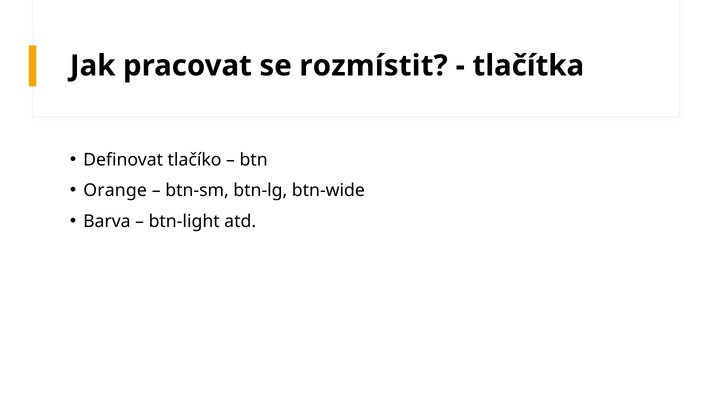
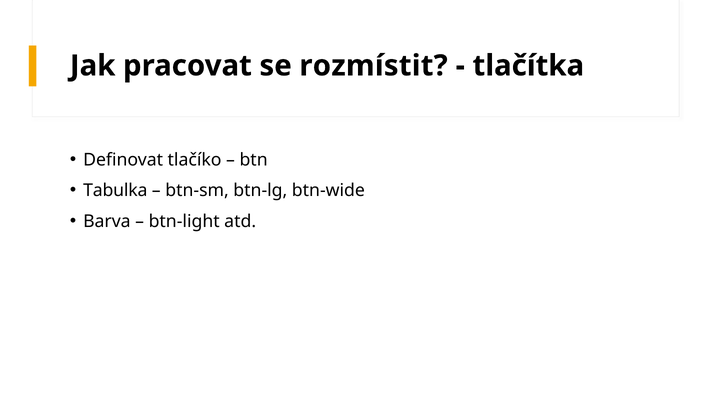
Orange: Orange -> Tabulka
